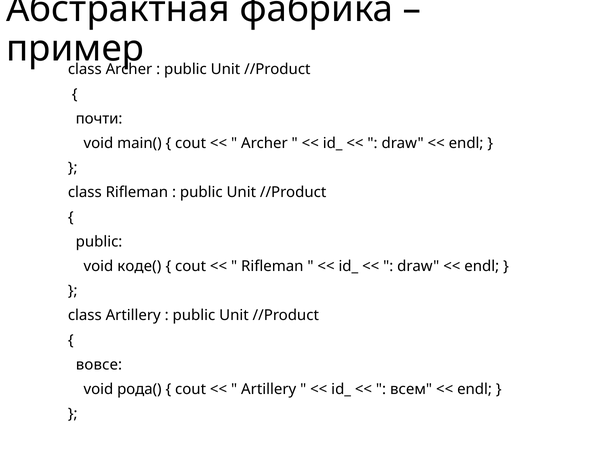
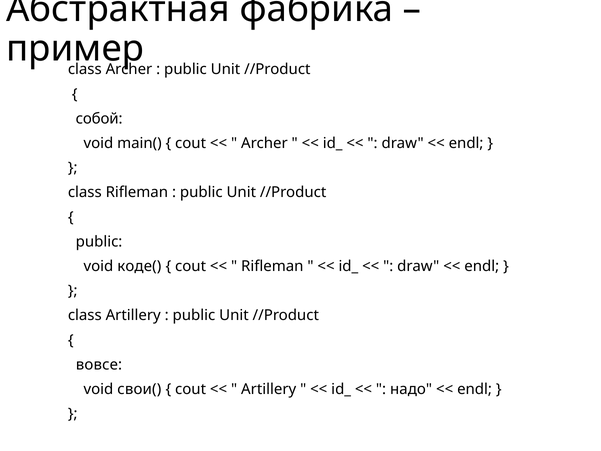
почти: почти -> собой
рода(: рода( -> свои(
всем: всем -> надо
